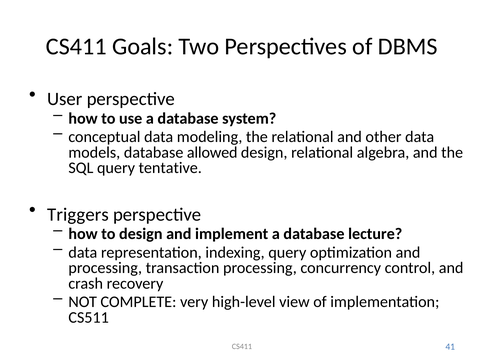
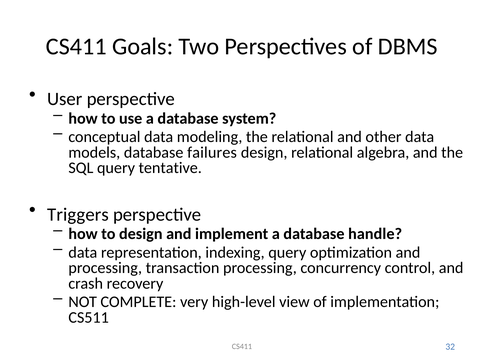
allowed: allowed -> failures
lecture: lecture -> handle
41: 41 -> 32
